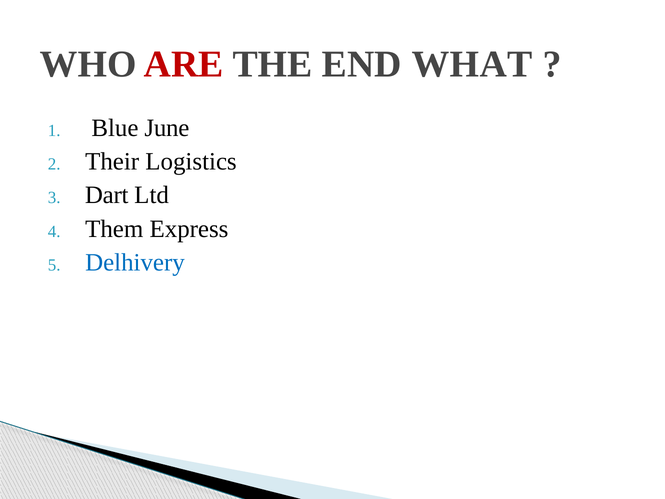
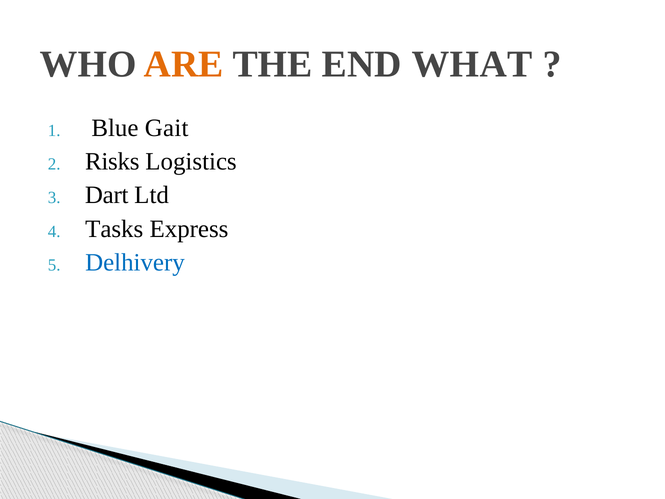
ARE colour: red -> orange
June: June -> Gait
Their: Their -> Risks
Them: Them -> Tasks
